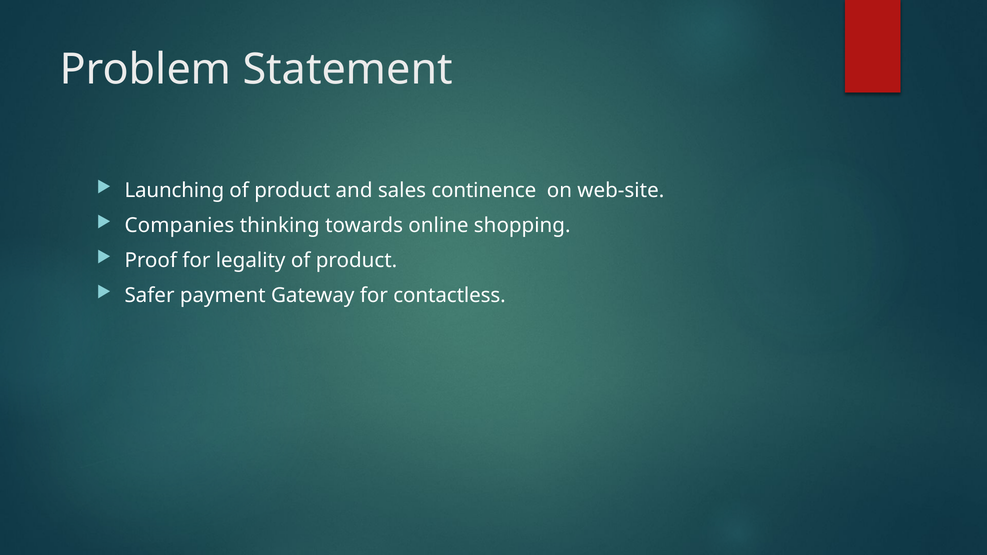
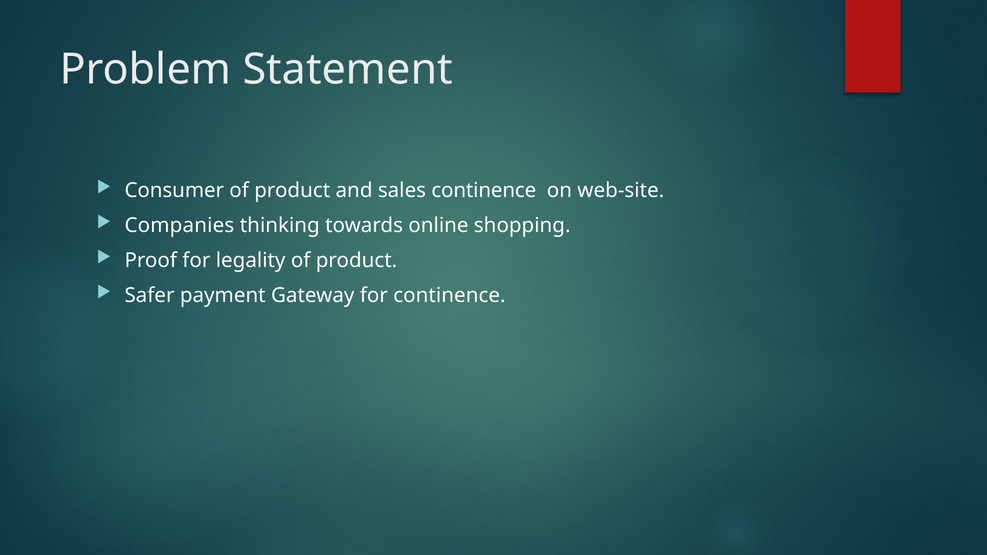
Launching: Launching -> Consumer
for contactless: contactless -> continence
